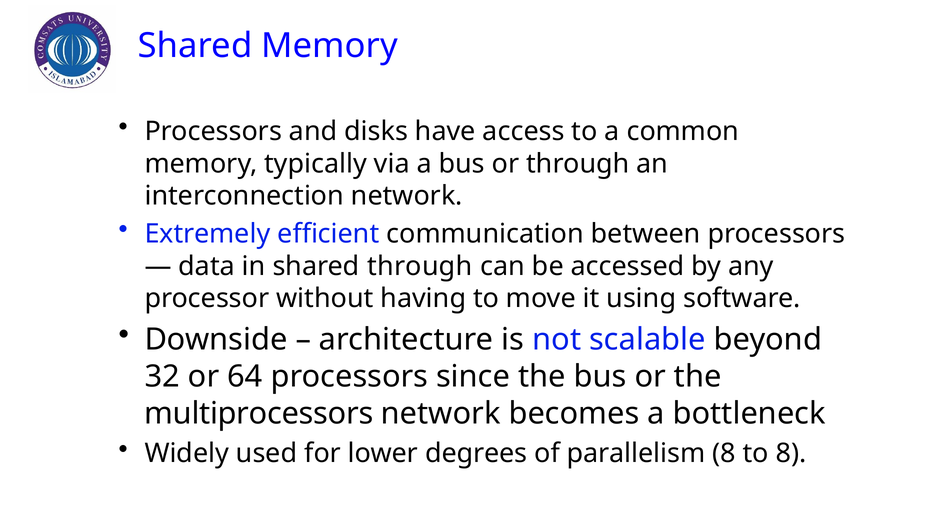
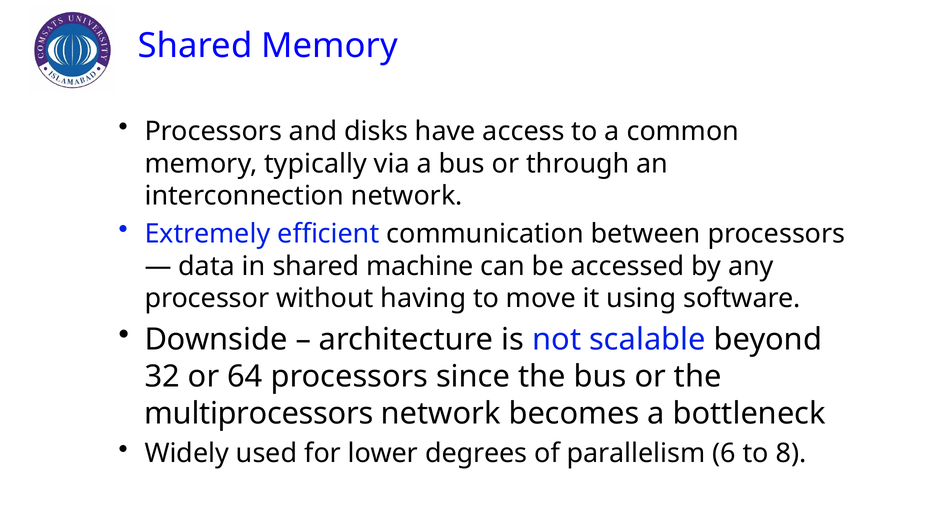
shared through: through -> machine
parallelism 8: 8 -> 6
